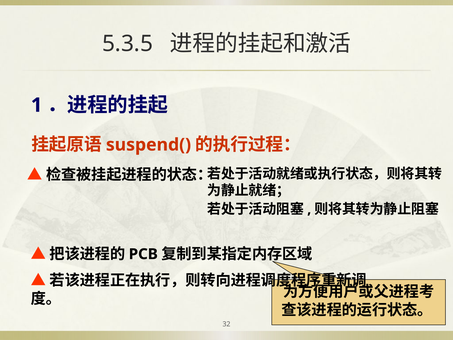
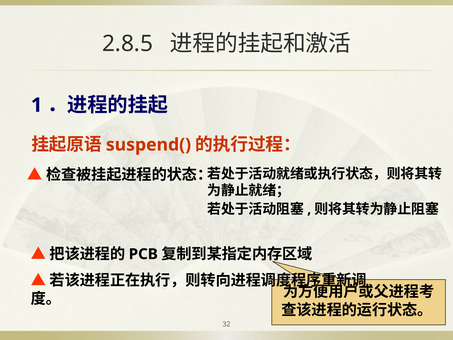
5.3.5: 5.3.5 -> 2.8.5
